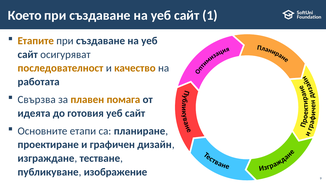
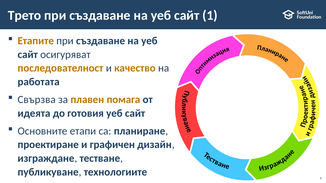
Което: Което -> Трето
изображение: изображение -> технологиите
